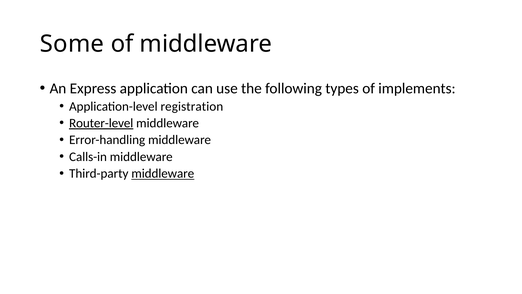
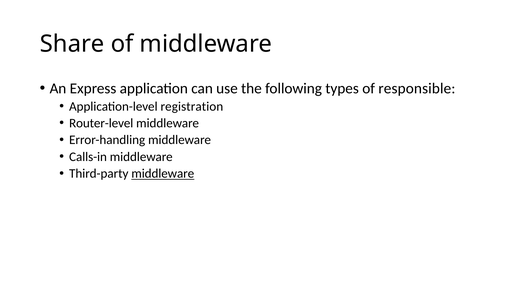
Some: Some -> Share
implements: implements -> responsible
Router-level underline: present -> none
